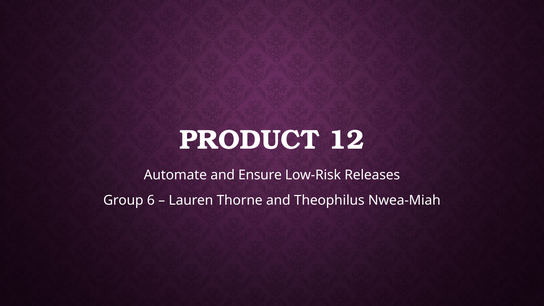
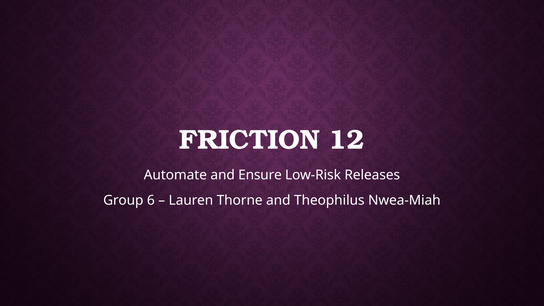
PRODUCT: PRODUCT -> FRICTION
